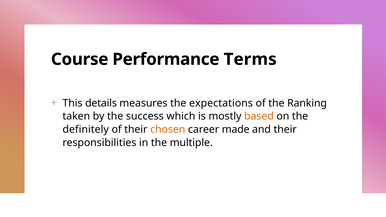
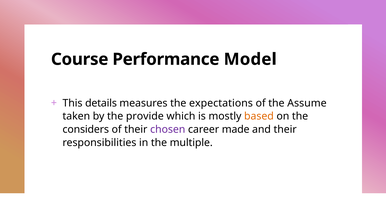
Terms: Terms -> Model
Ranking: Ranking -> Assume
success: success -> provide
definitely: definitely -> considers
chosen colour: orange -> purple
